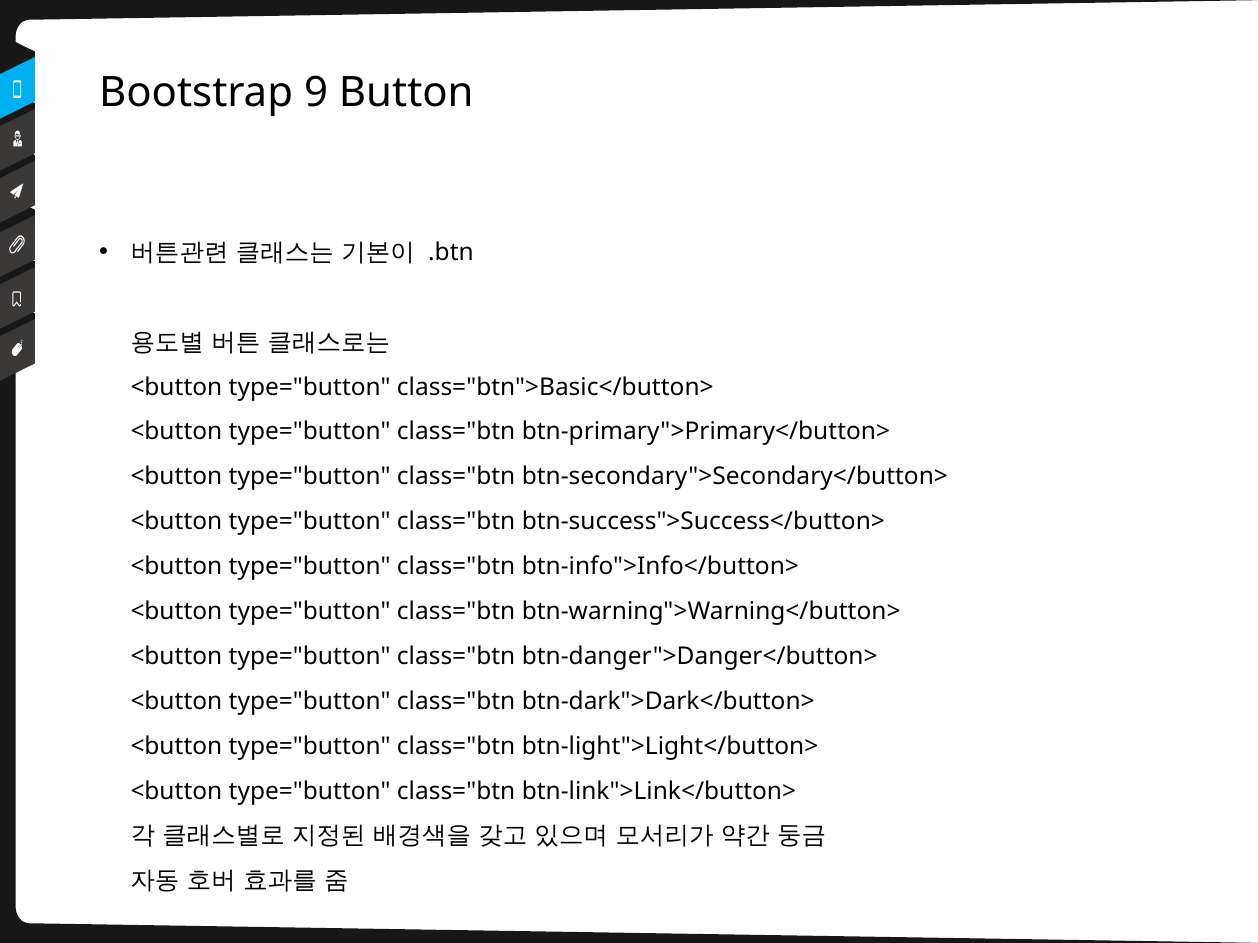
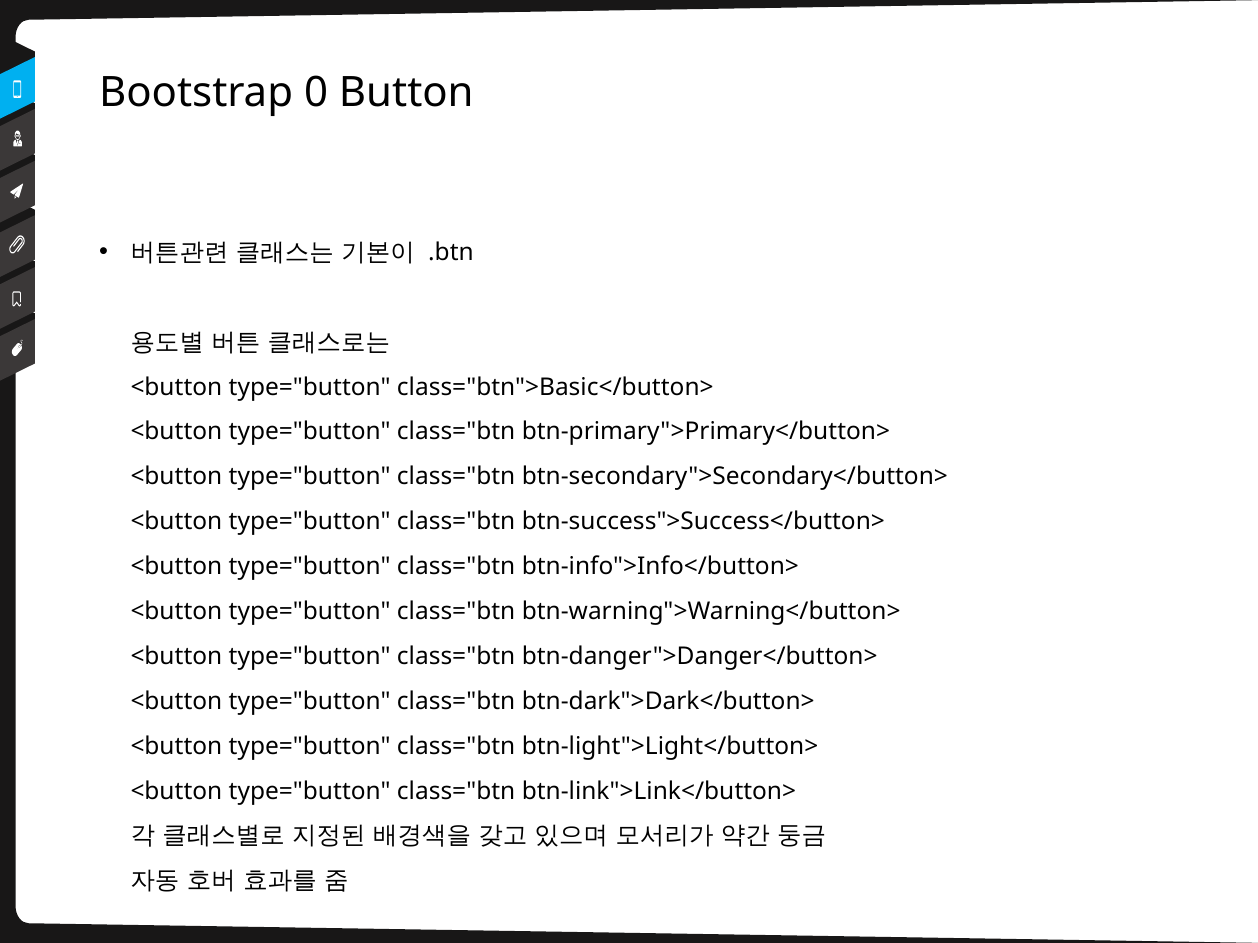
9: 9 -> 0
